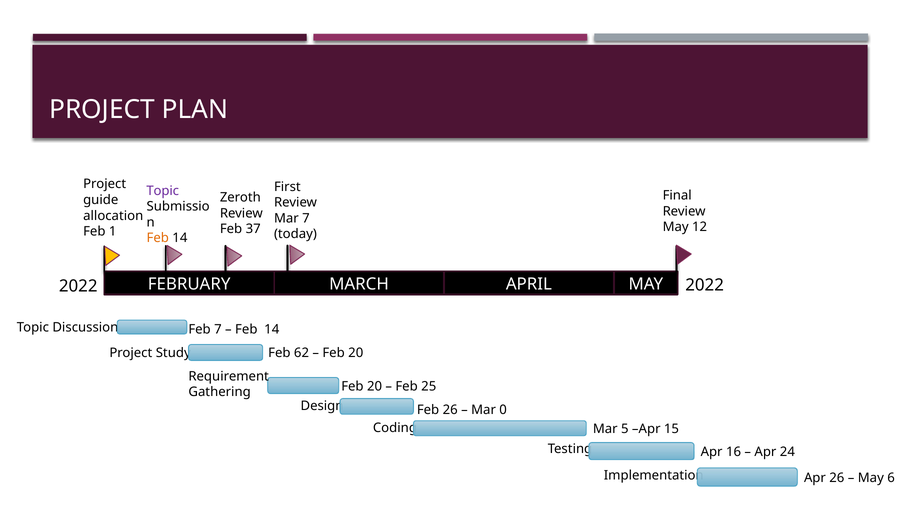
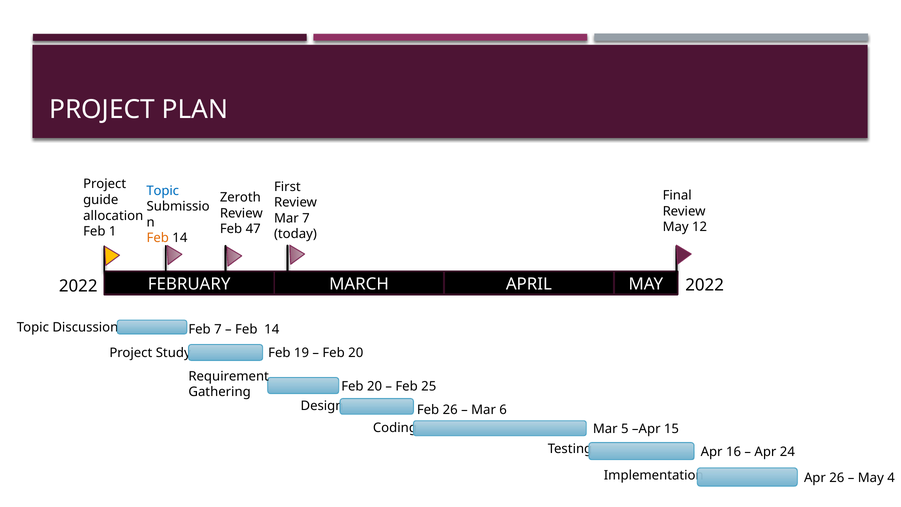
Topic at (163, 191) colour: purple -> blue
37: 37 -> 47
62: 62 -> 19
0: 0 -> 6
6: 6 -> 4
